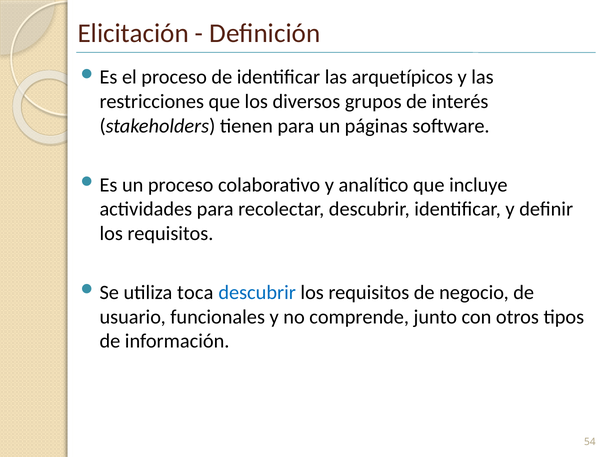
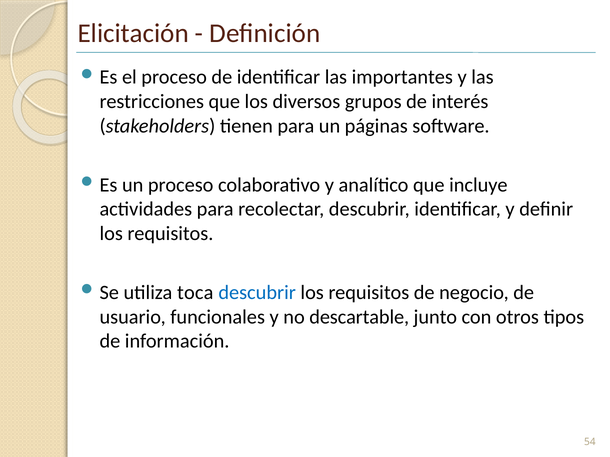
arquetípicos: arquetípicos -> importantes
comprende: comprende -> descartable
